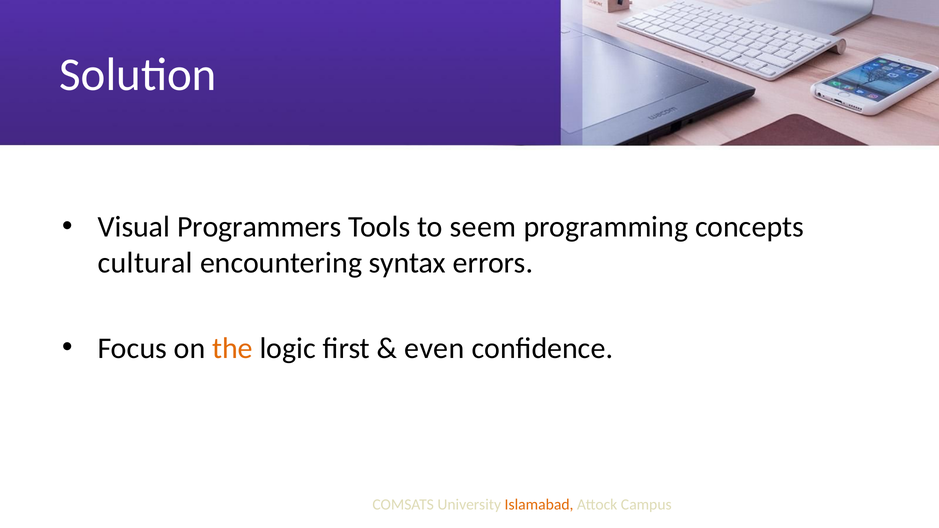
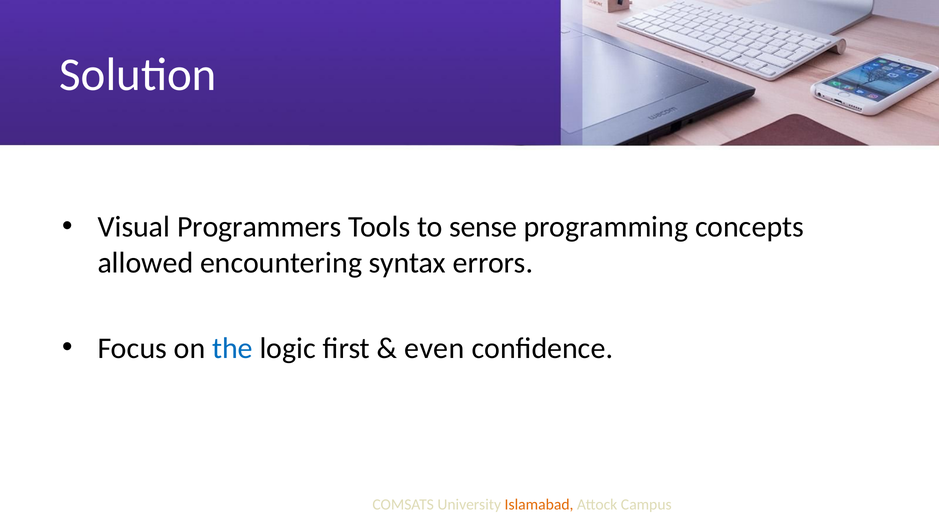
seem: seem -> sense
cultural: cultural -> allowed
the colour: orange -> blue
